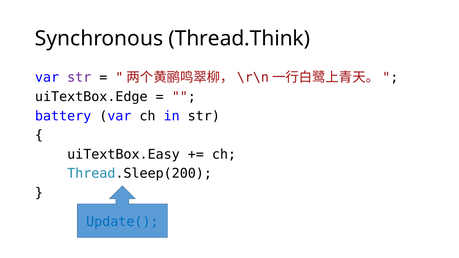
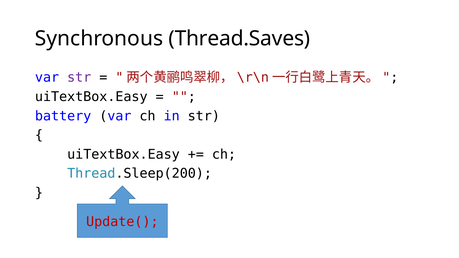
Thread.Think: Thread.Think -> Thread.Saves
uiTextBox.Edge at (91, 97): uiTextBox.Edge -> uiTextBox.Easy
Update( colour: blue -> red
